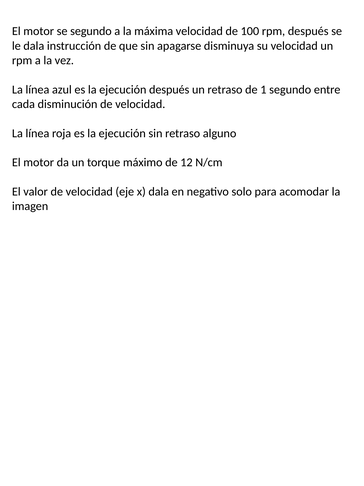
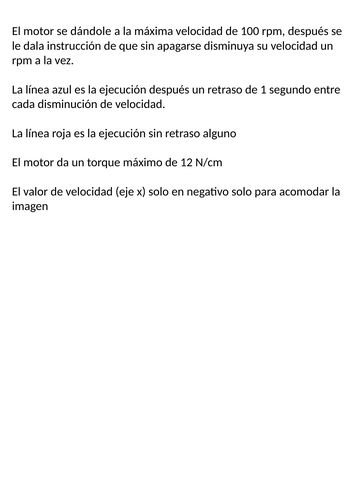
se segundo: segundo -> dándole
x dala: dala -> solo
